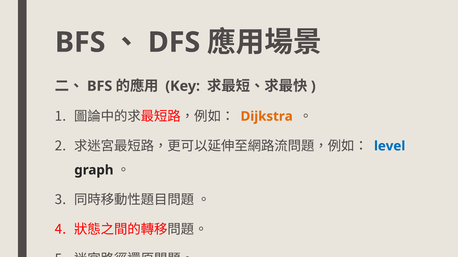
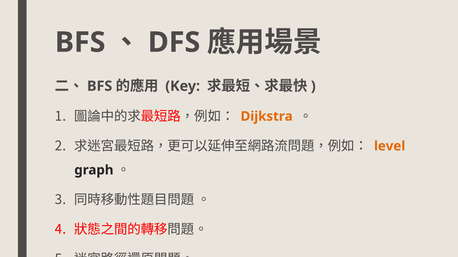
level colour: blue -> orange
